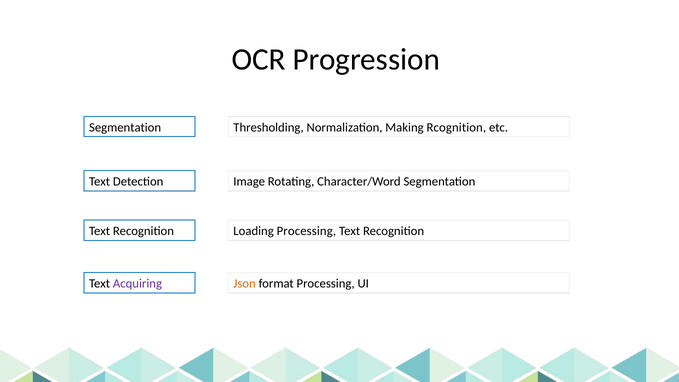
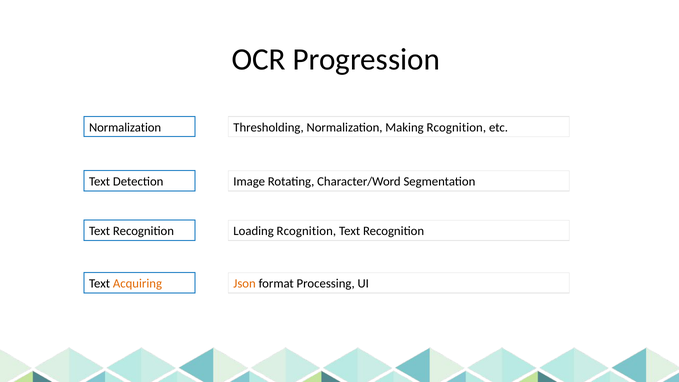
Segmentation at (125, 127): Segmentation -> Normalization
Loading Processing: Processing -> Rcognition
Acquiring colour: purple -> orange
